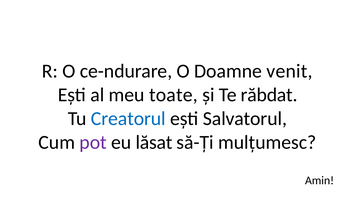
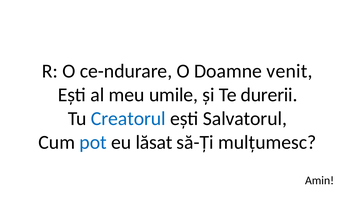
toate: toate -> umile
răbdat: răbdat -> durerii
pot colour: purple -> blue
